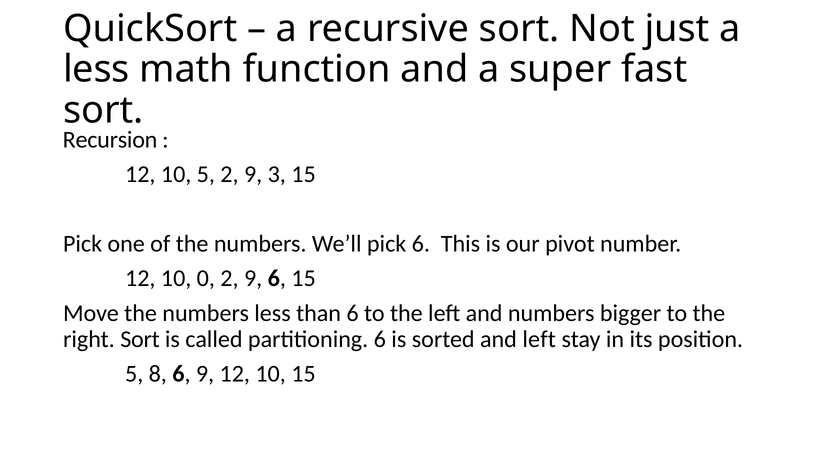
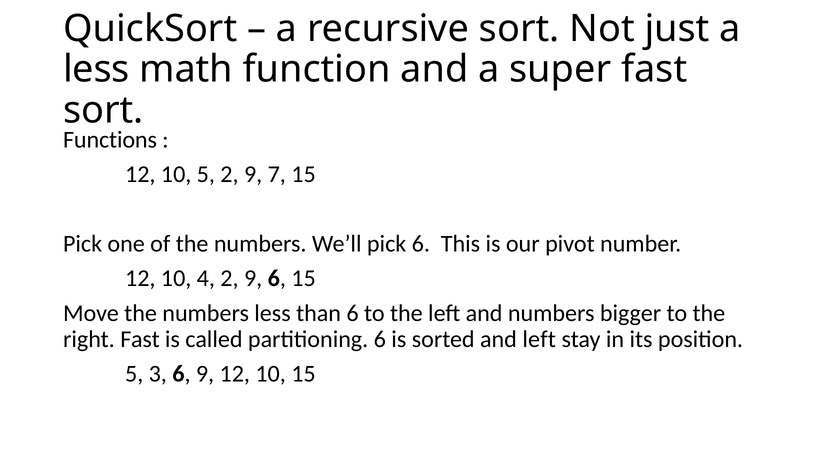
Recursion: Recursion -> Functions
3: 3 -> 7
0: 0 -> 4
right Sort: Sort -> Fast
8: 8 -> 3
